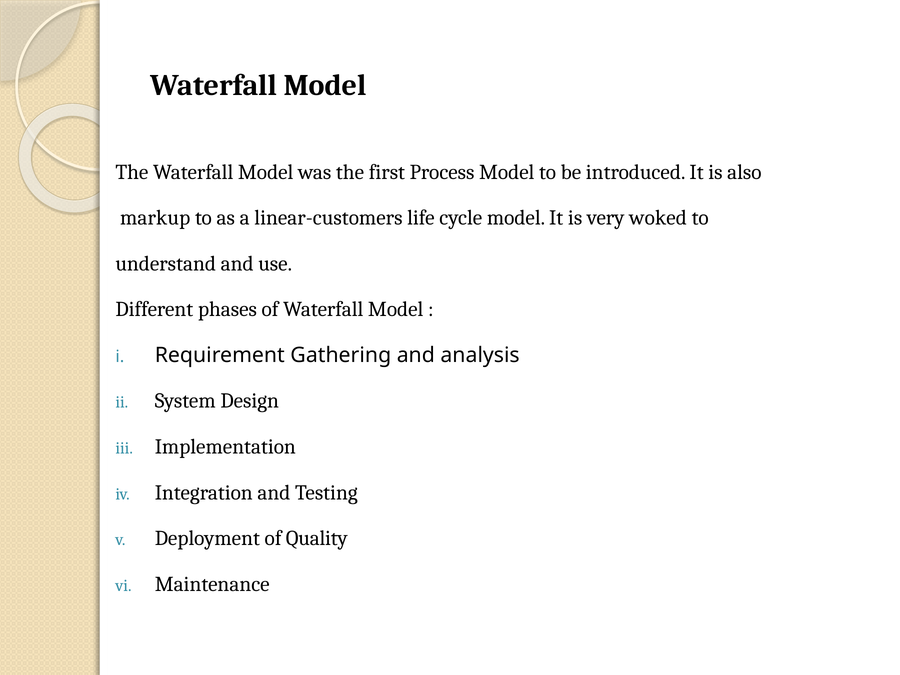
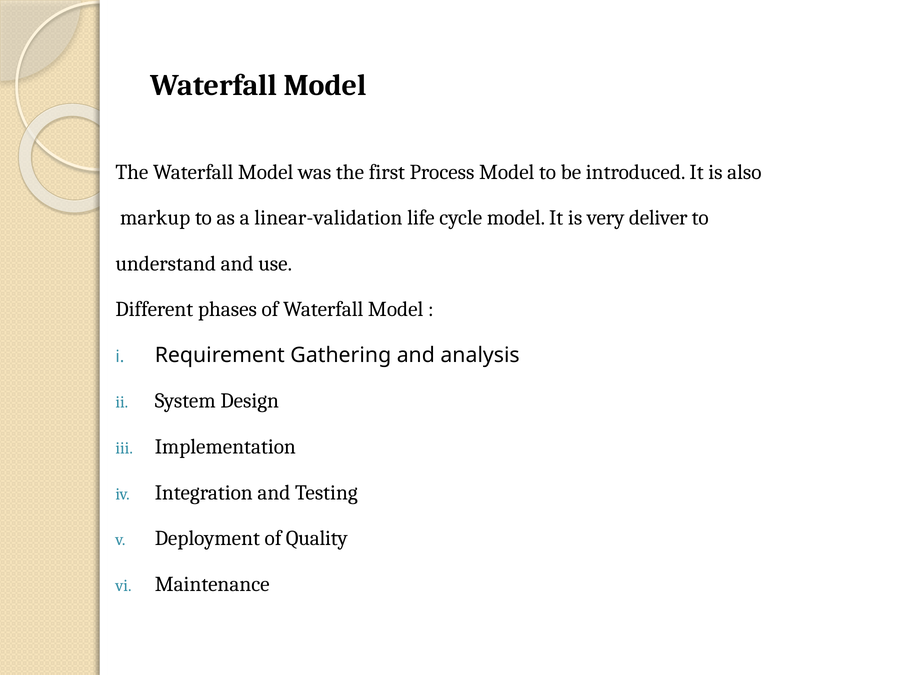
linear-customers: linear-customers -> linear-validation
woked: woked -> deliver
